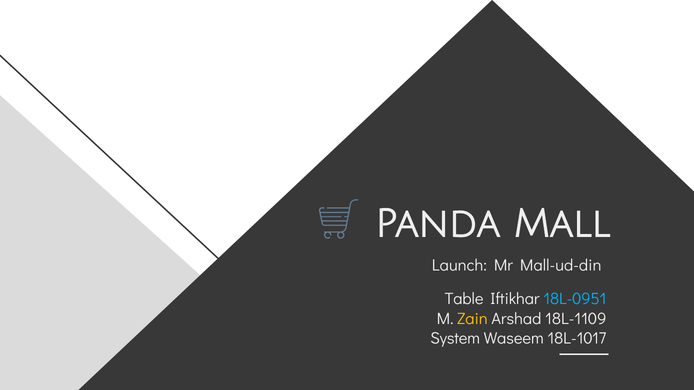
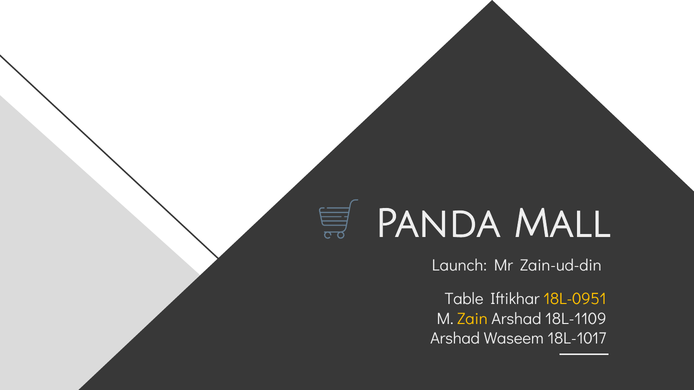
Mall-ud-din: Mall-ud-din -> Zain-ud-din
18L-0951 colour: light blue -> yellow
System at (455, 339): System -> Arshad
